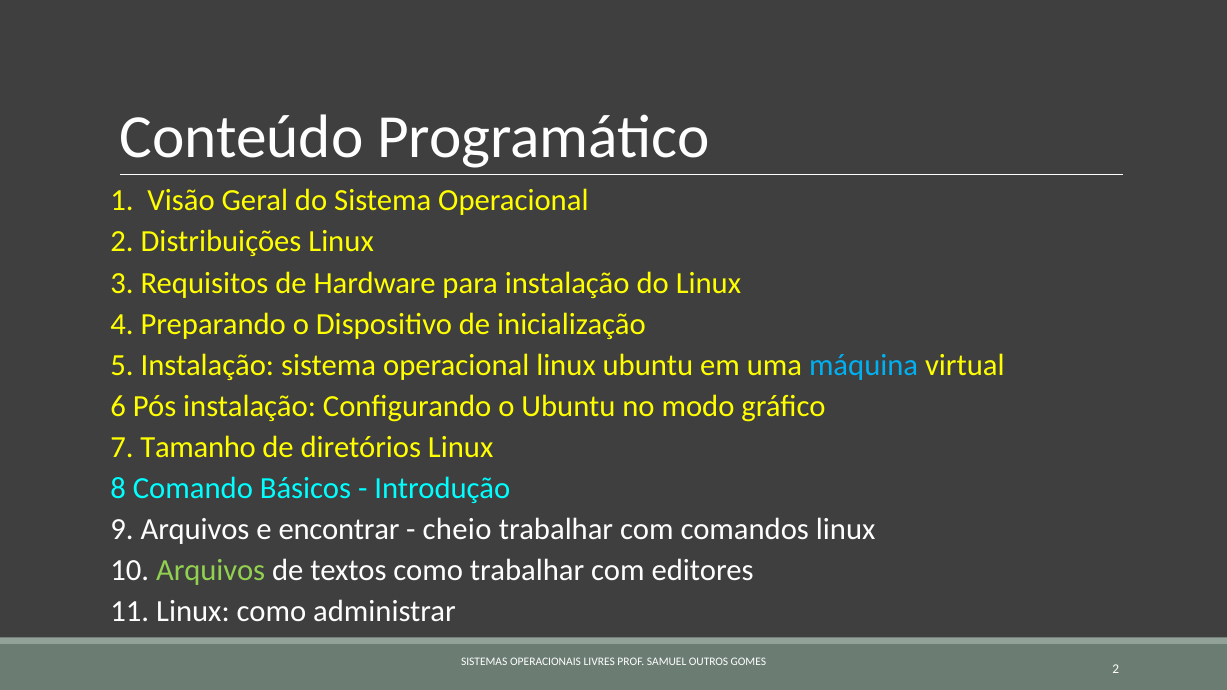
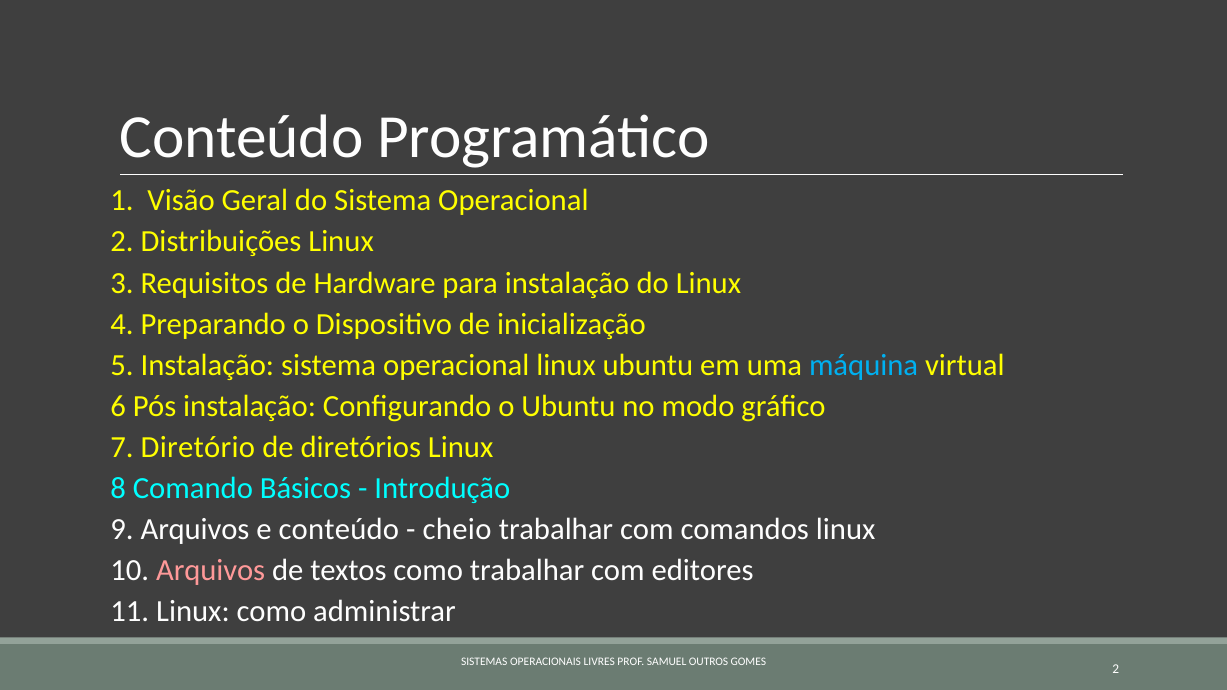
Tamanho: Tamanho -> Diretório
e encontrar: encontrar -> conteúdo
Arquivos at (211, 571) colour: light green -> pink
